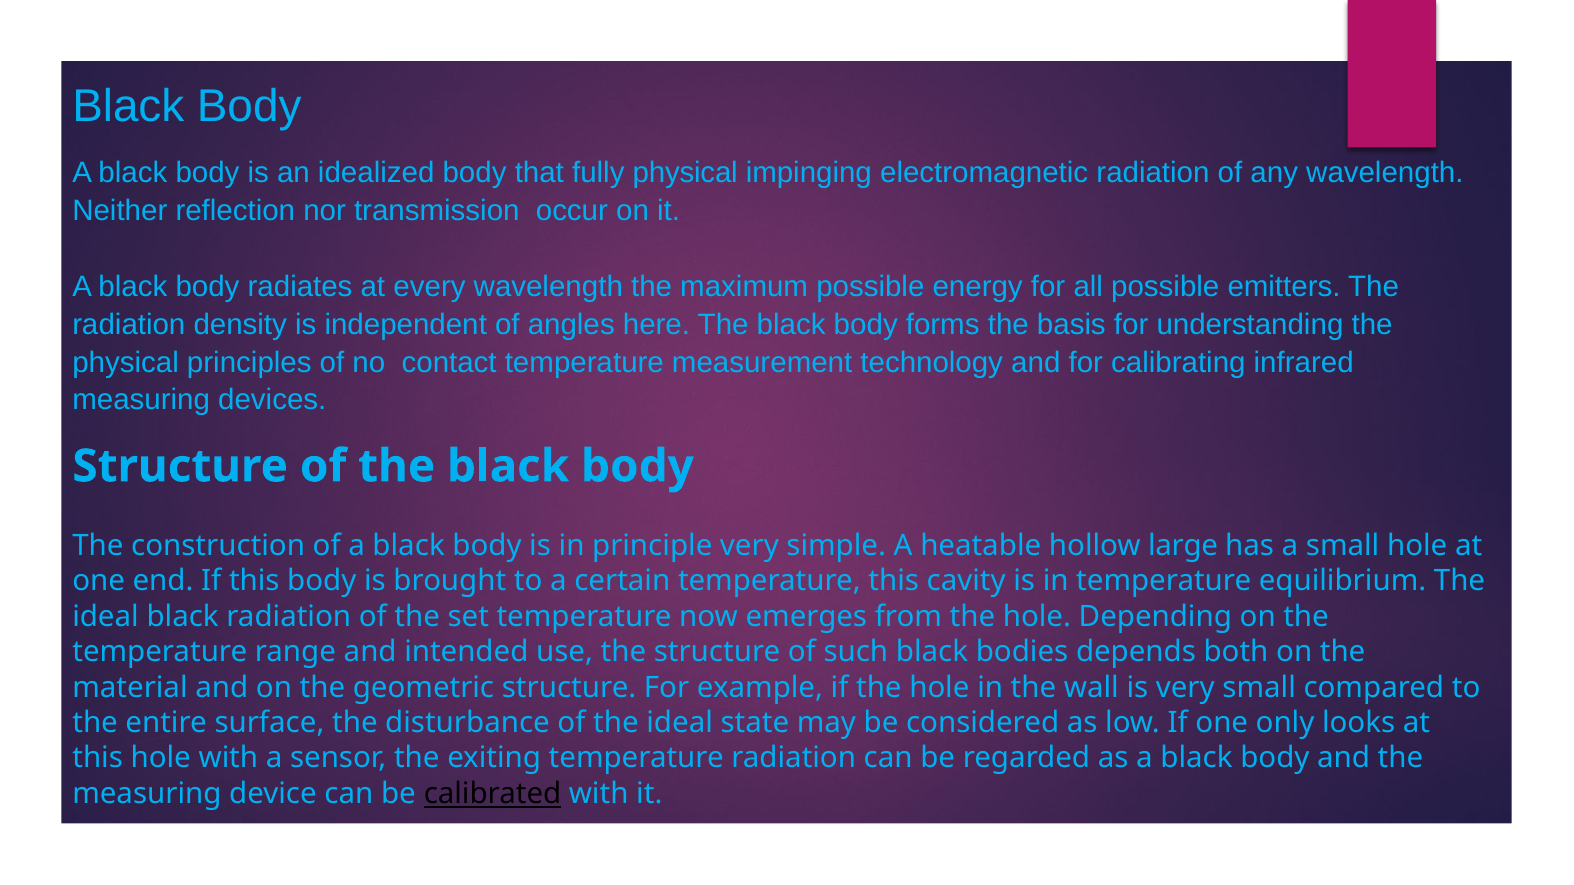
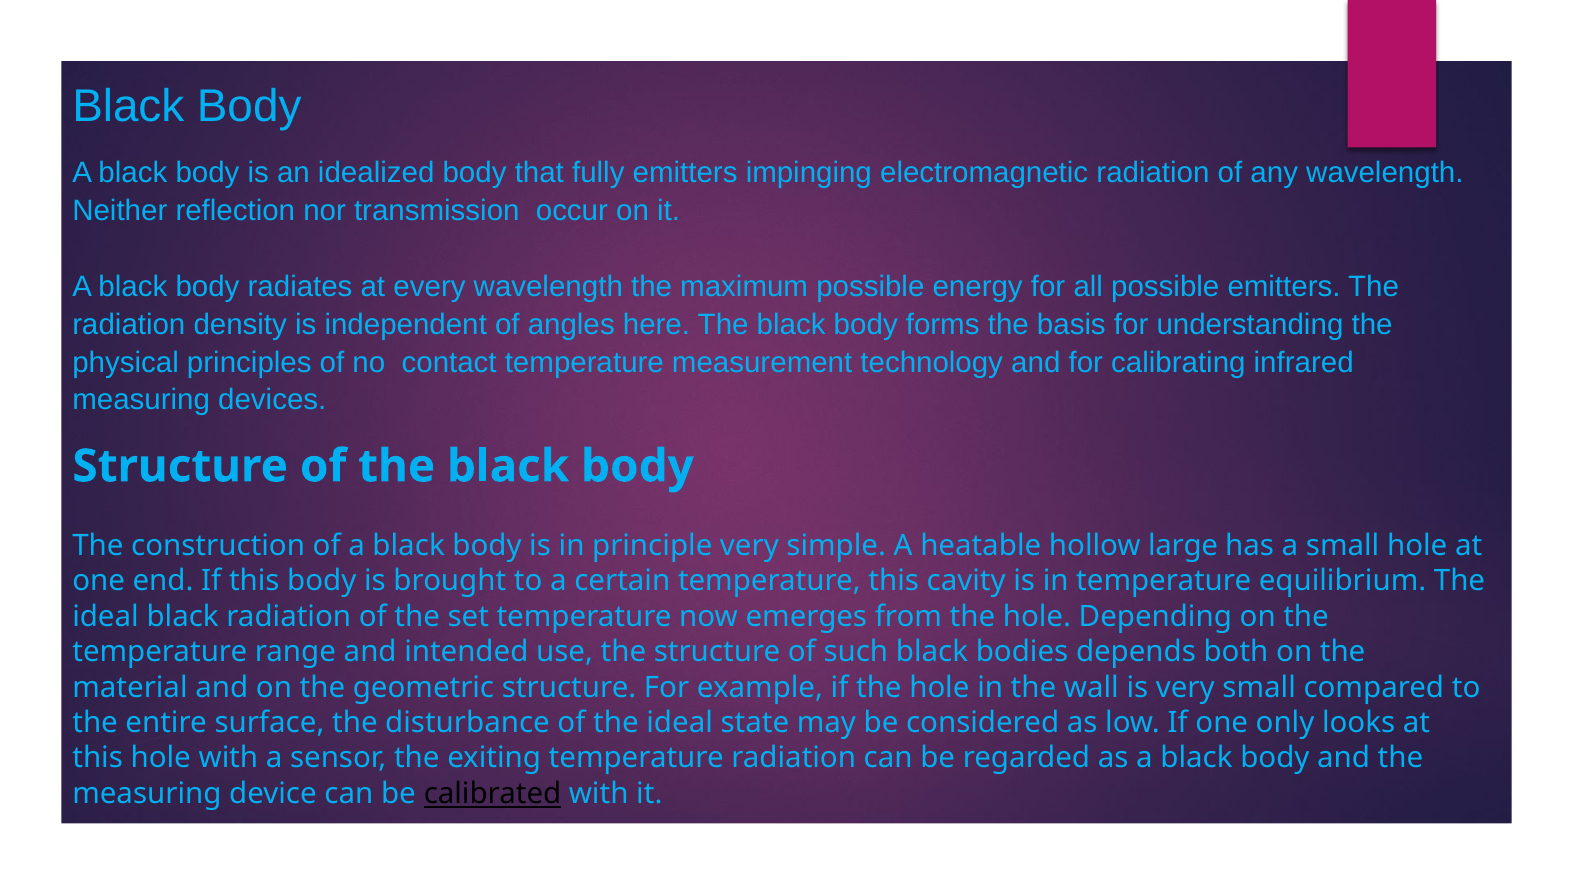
fully physical: physical -> emitters
